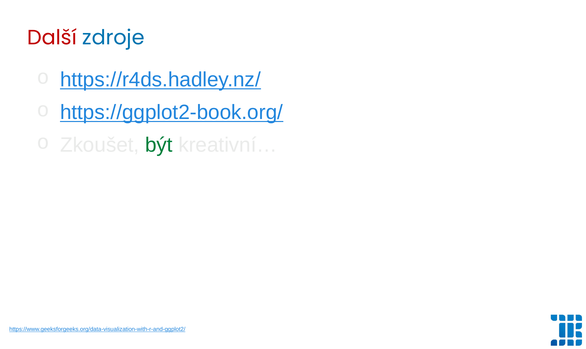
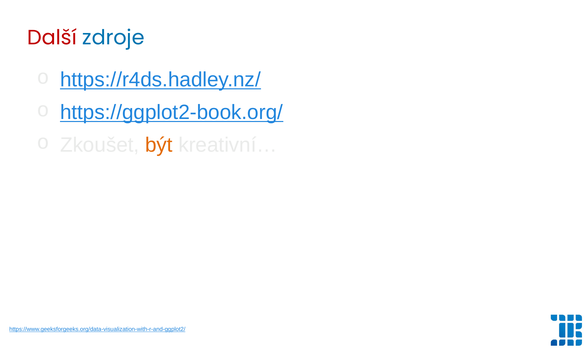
být colour: green -> orange
